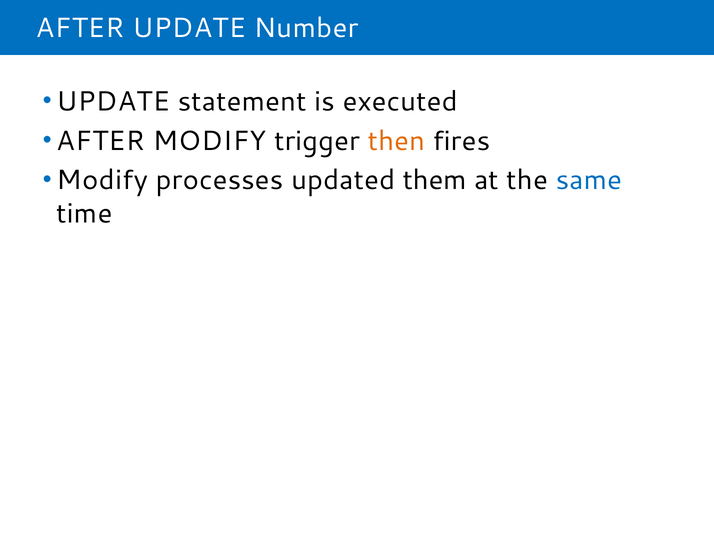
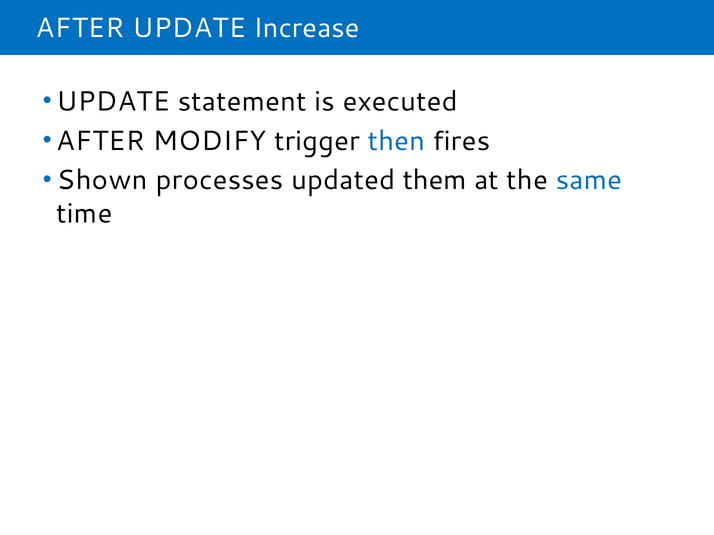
Number: Number -> Increase
then colour: orange -> blue
Modify at (102, 180): Modify -> Shown
